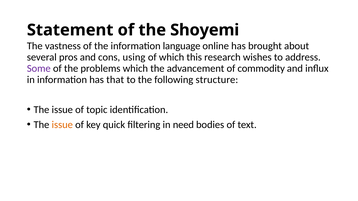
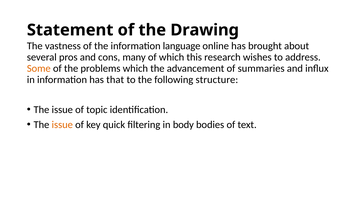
Shoyemi: Shoyemi -> Drawing
using: using -> many
Some colour: purple -> orange
commodity: commodity -> summaries
need: need -> body
